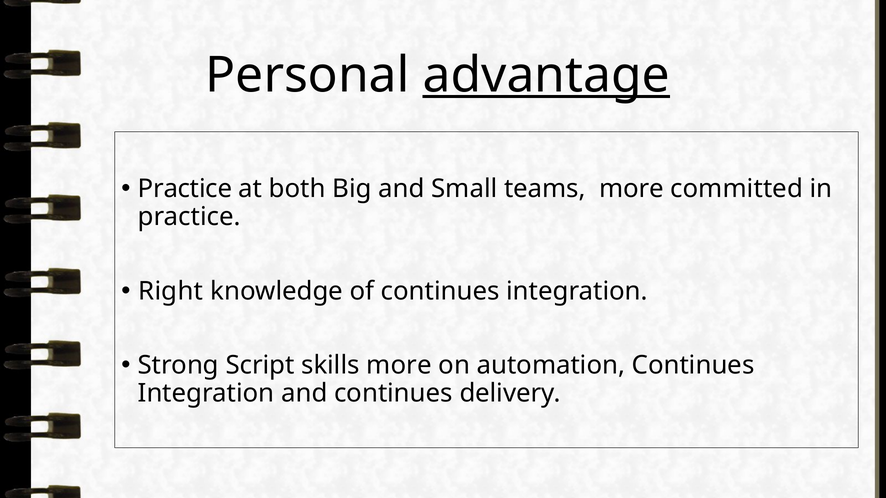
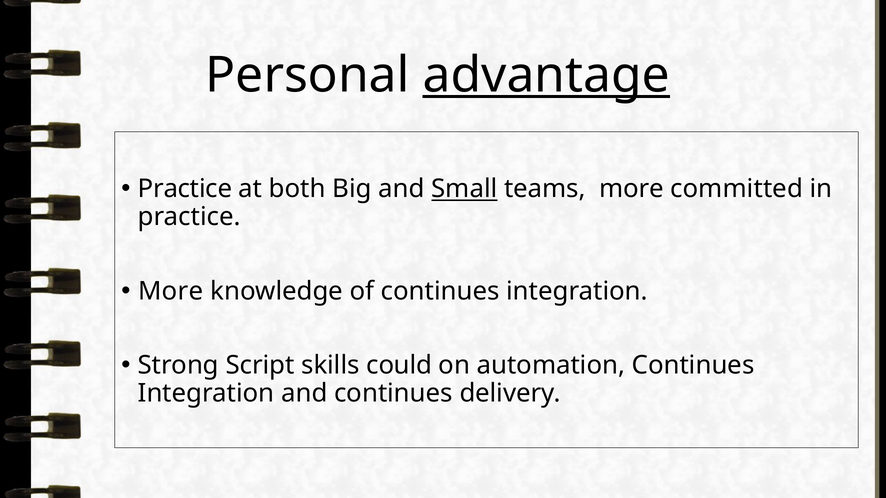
Small underline: none -> present
Right at (171, 291): Right -> More
skills more: more -> could
